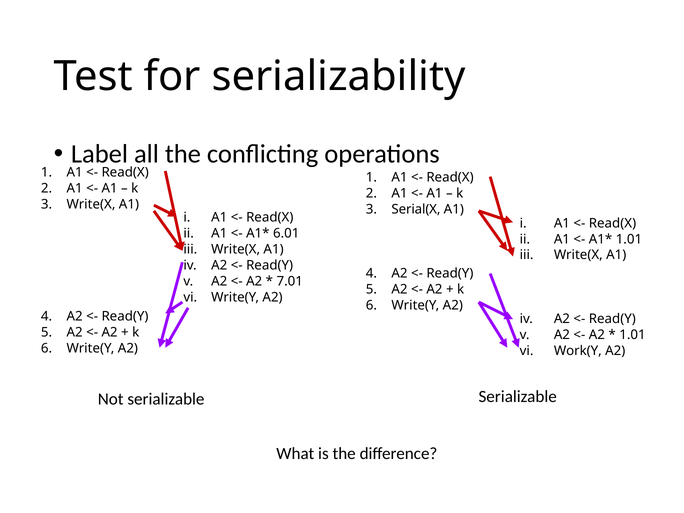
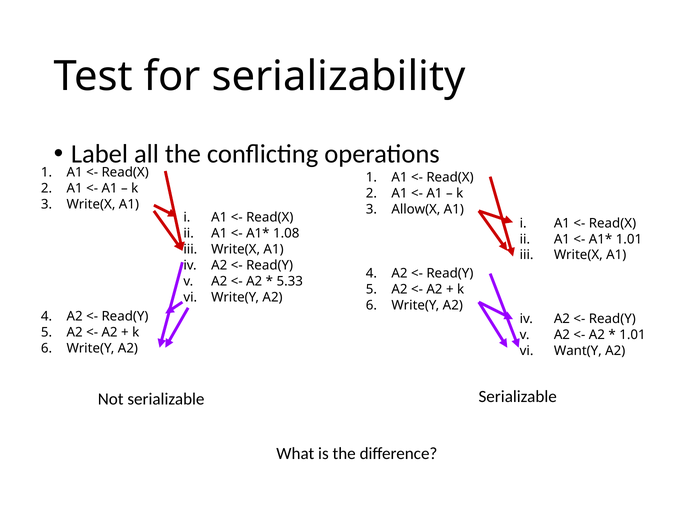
Serial(X: Serial(X -> Allow(X
6.01: 6.01 -> 1.08
7.01: 7.01 -> 5.33
Work(Y: Work(Y -> Want(Y
